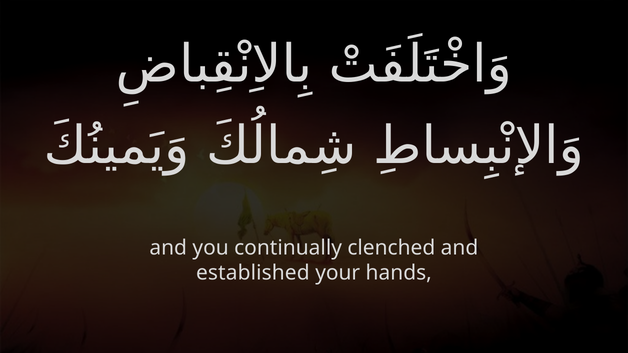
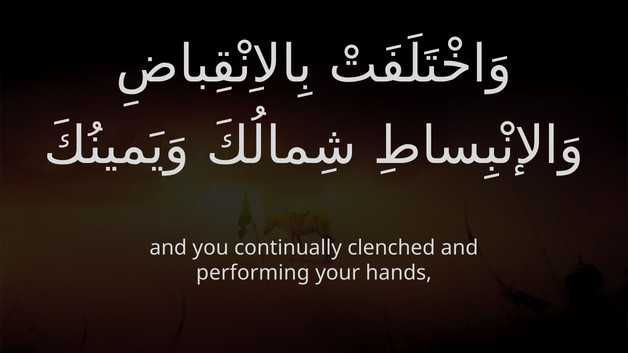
established: established -> performing
